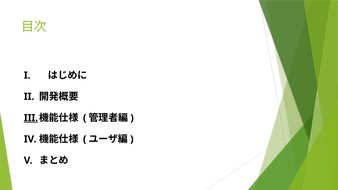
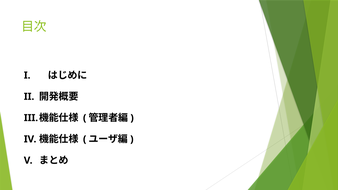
III underline: present -> none
